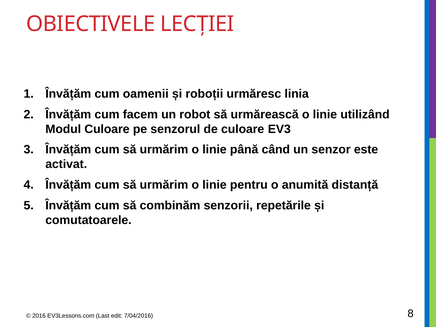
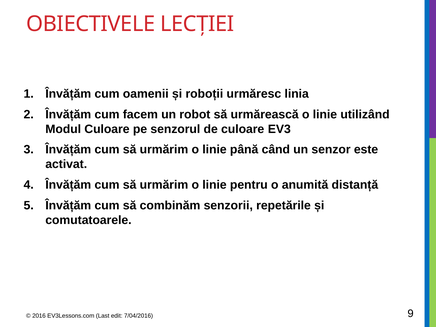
8: 8 -> 9
